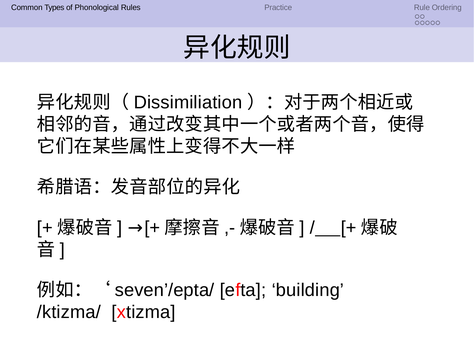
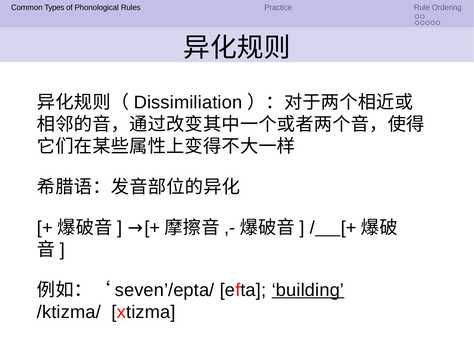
building underline: none -> present
